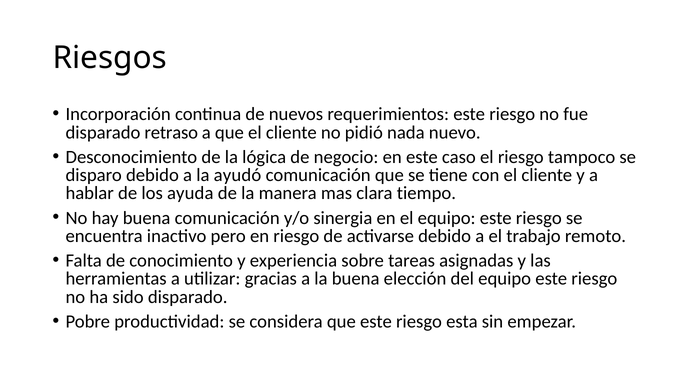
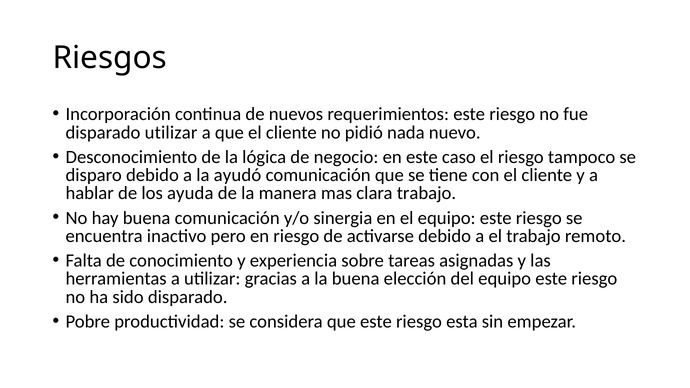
disparado retraso: retraso -> utilizar
clara tiempo: tiempo -> trabajo
